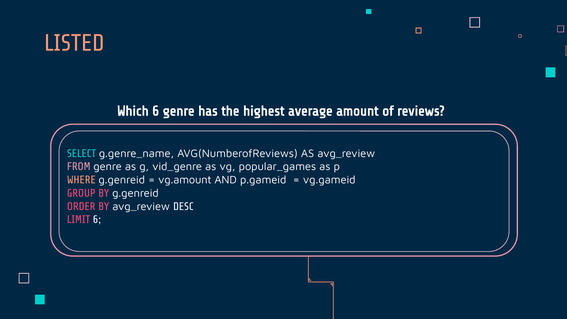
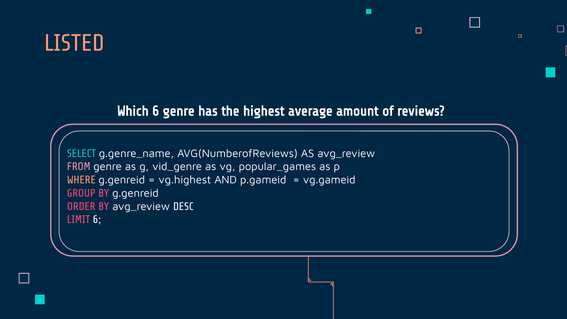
vg.amount: vg.amount -> vg.highest
